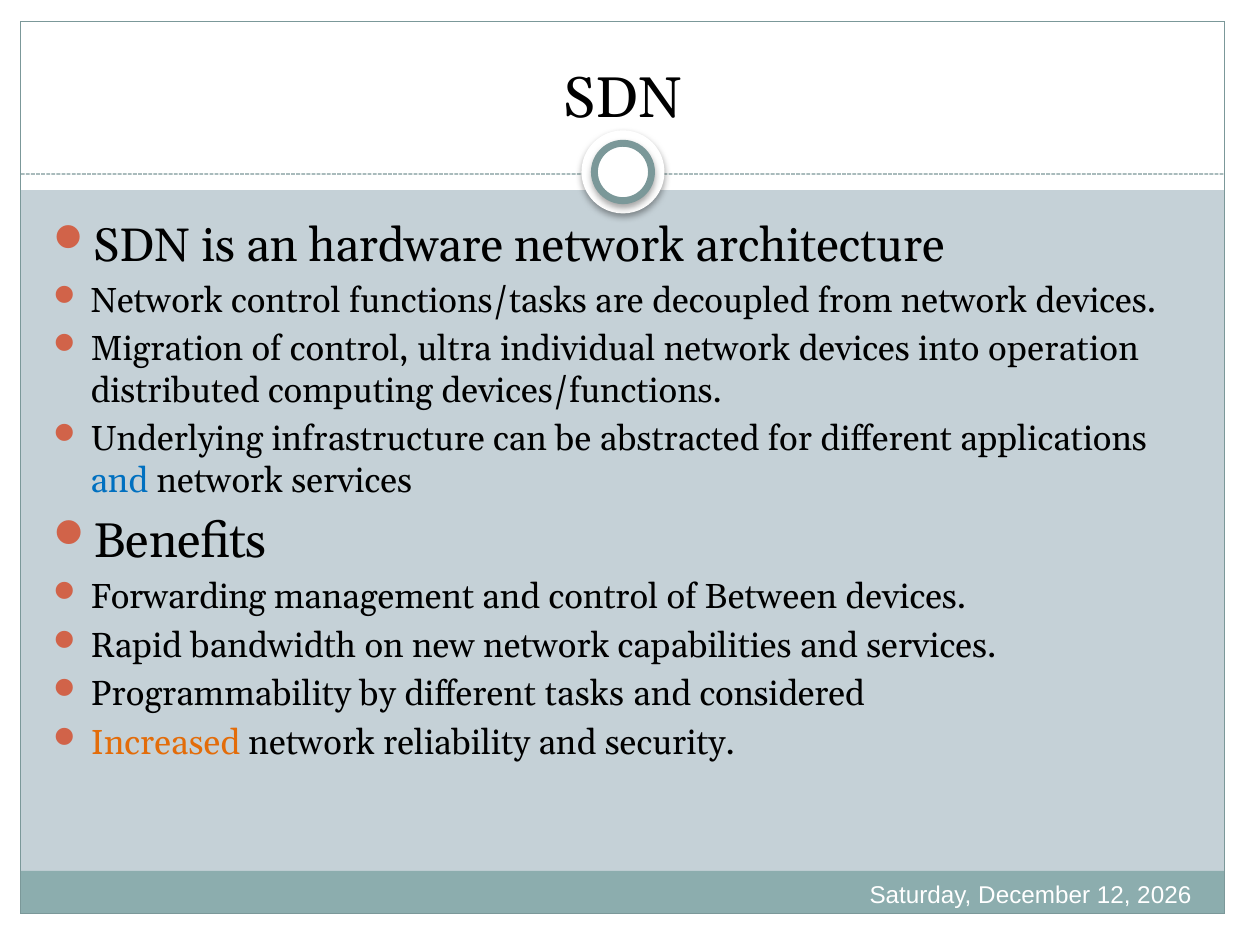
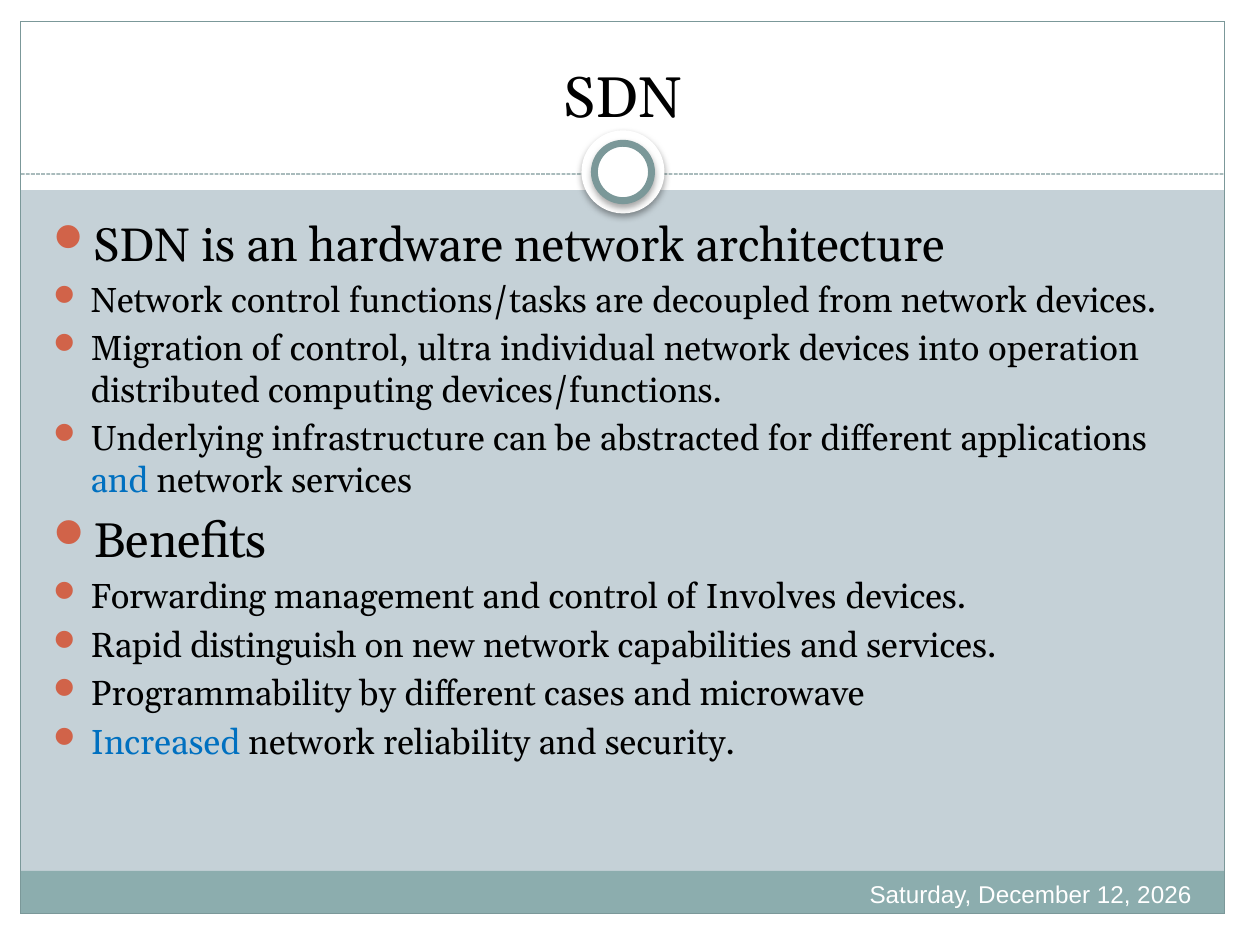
Between: Between -> Involves
bandwidth: bandwidth -> distinguish
tasks: tasks -> cases
considered: considered -> microwave
Increased colour: orange -> blue
